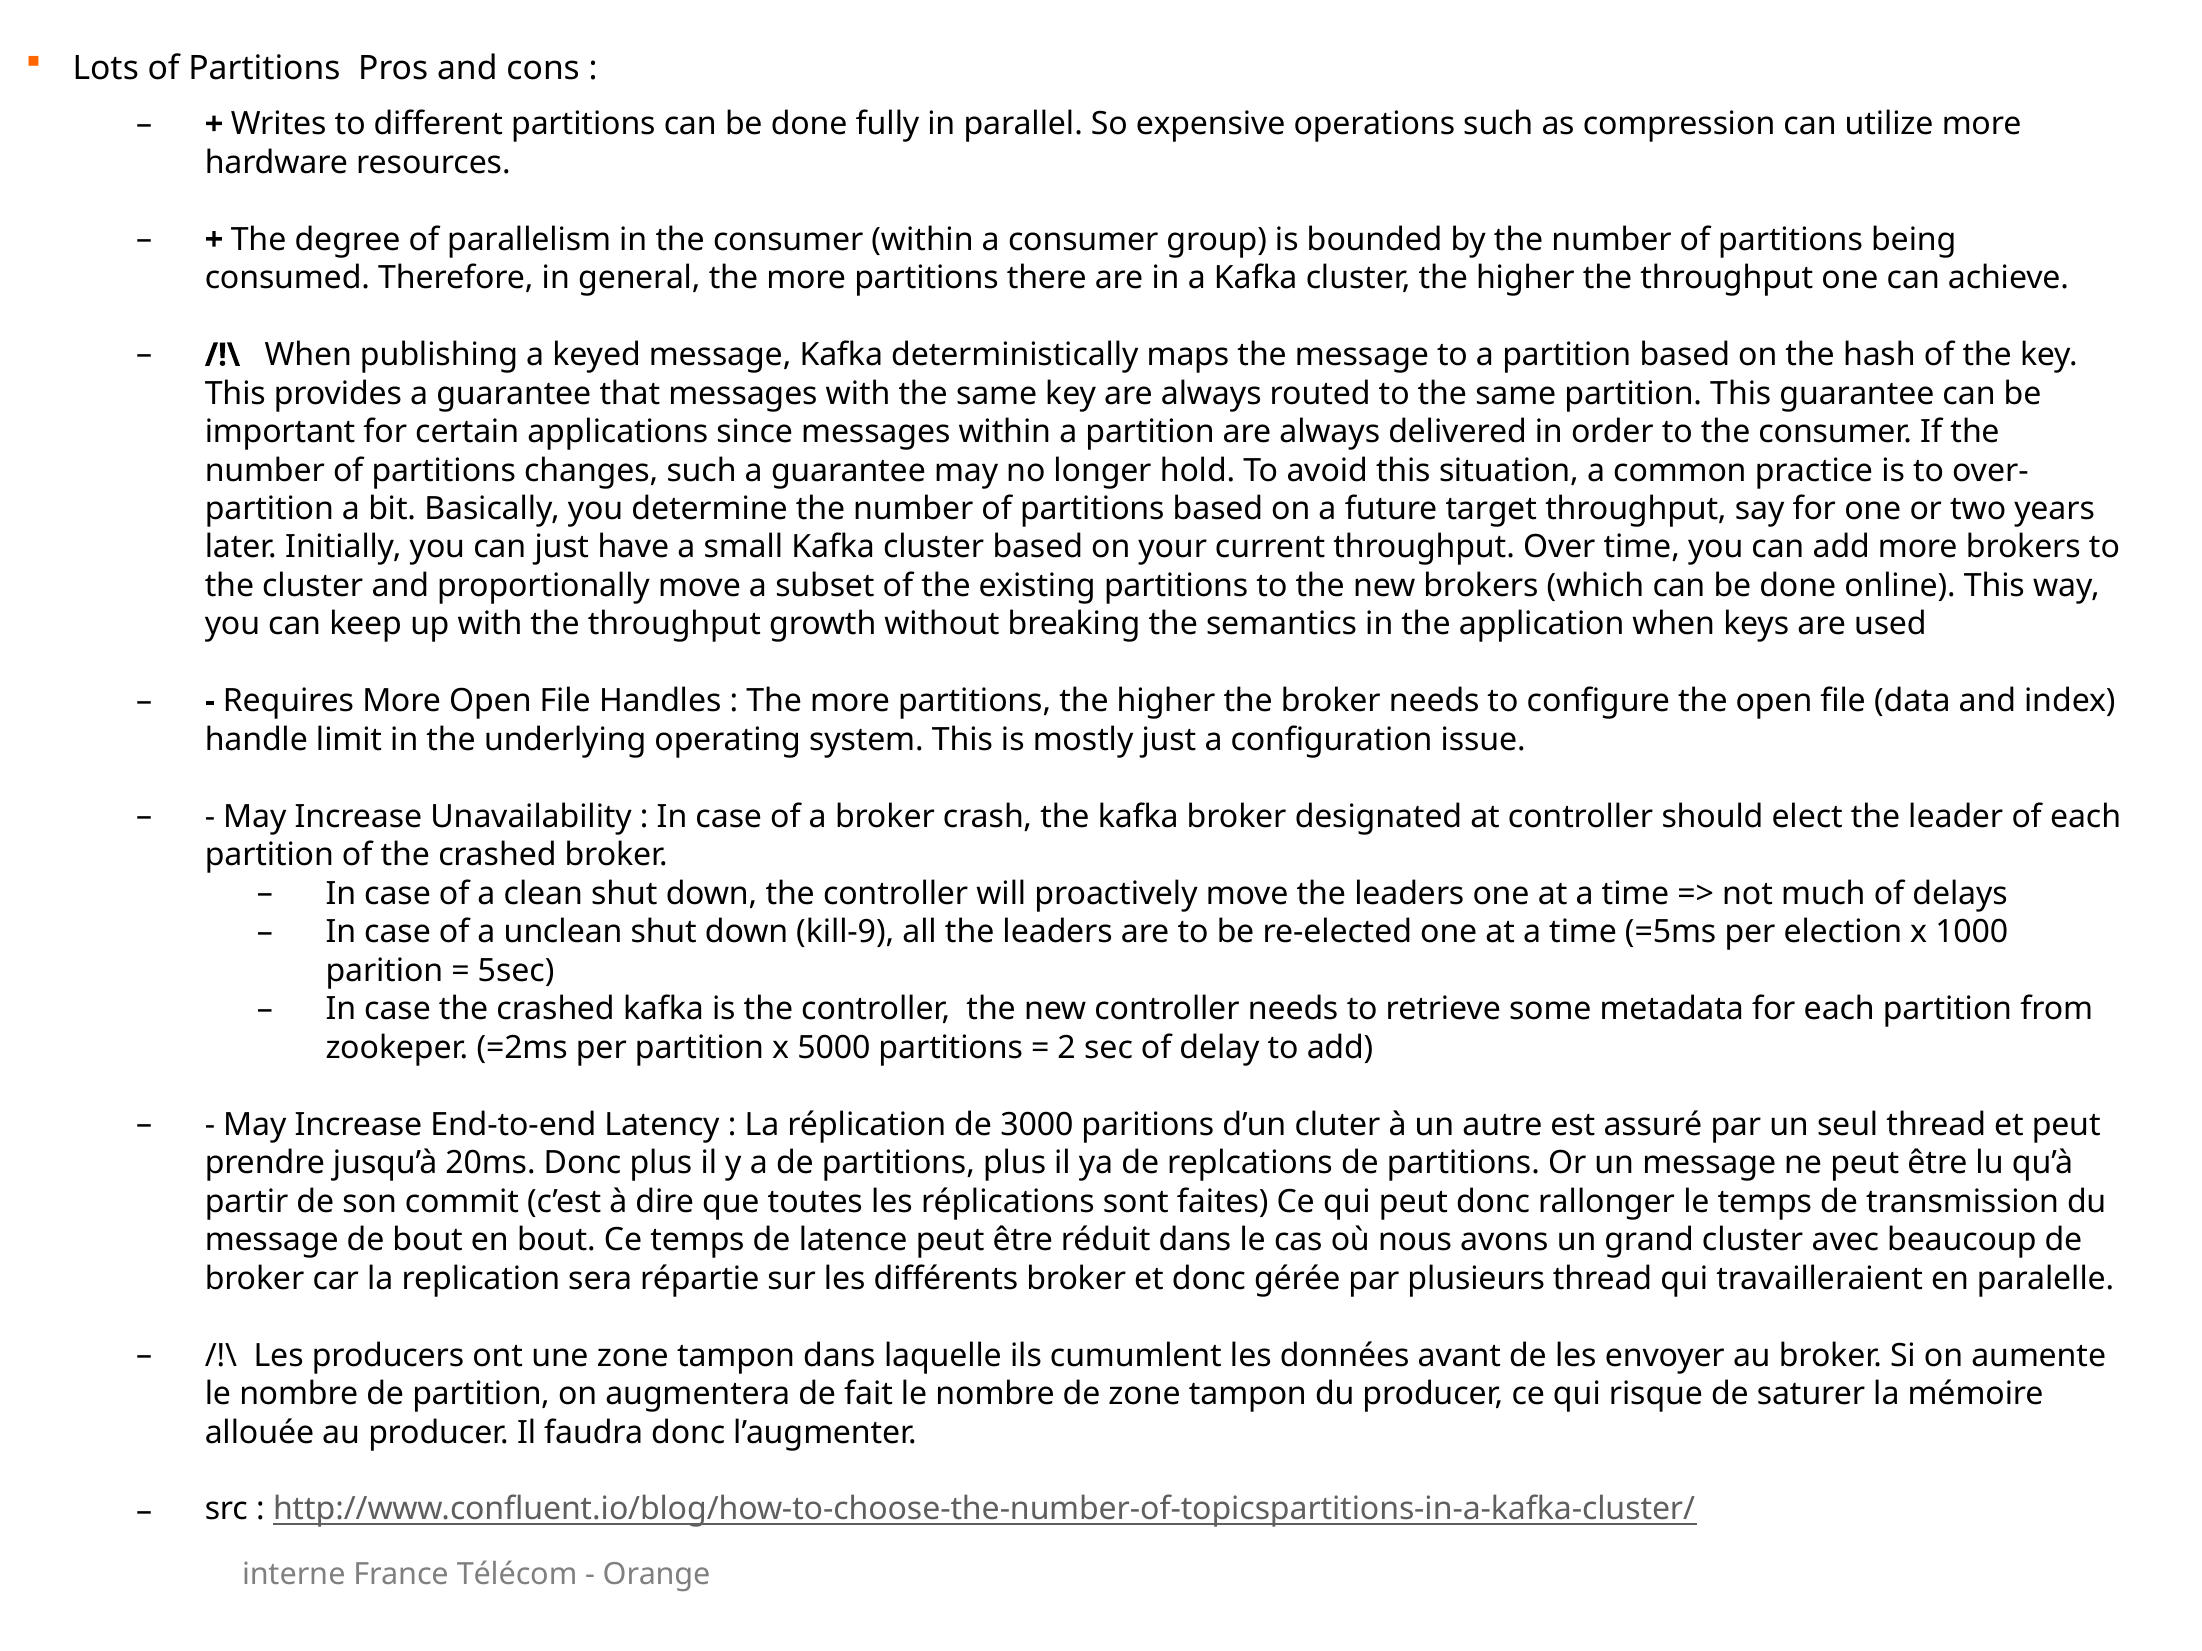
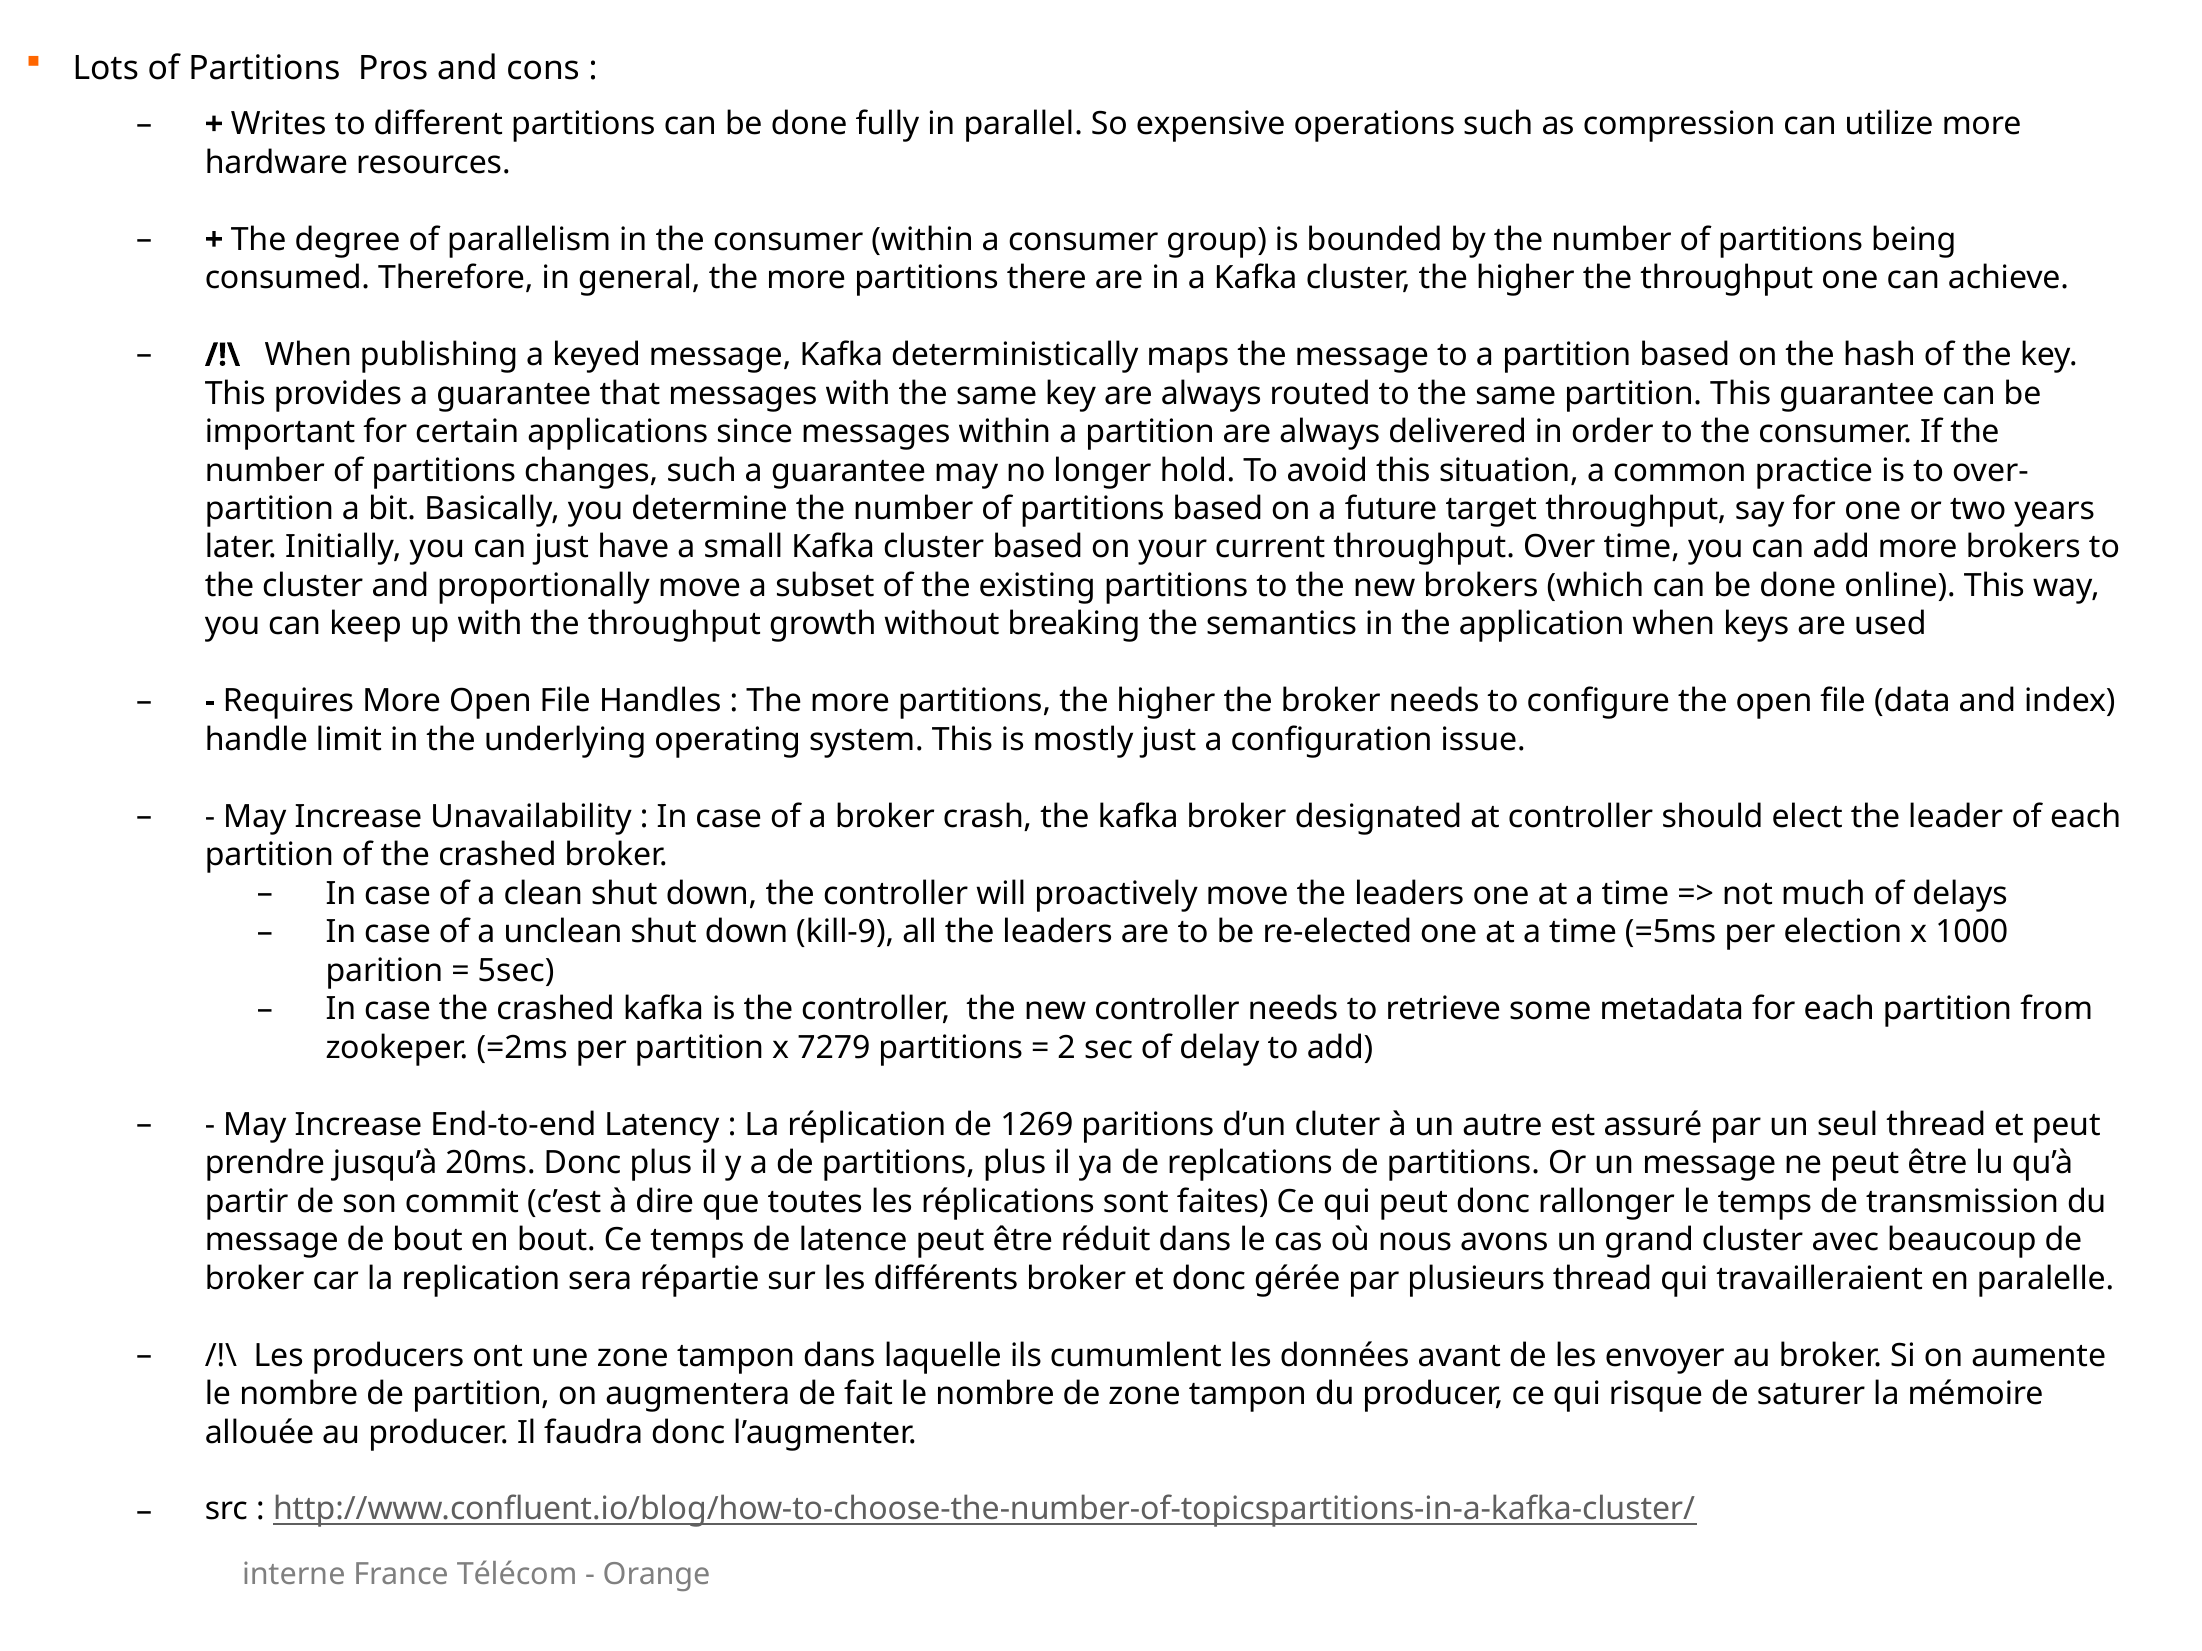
5000: 5000 -> 7279
3000: 3000 -> 1269
